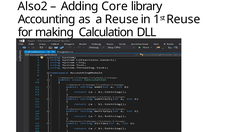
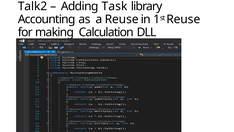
Also2: Also2 -> Talk2
Core: Core -> Task
